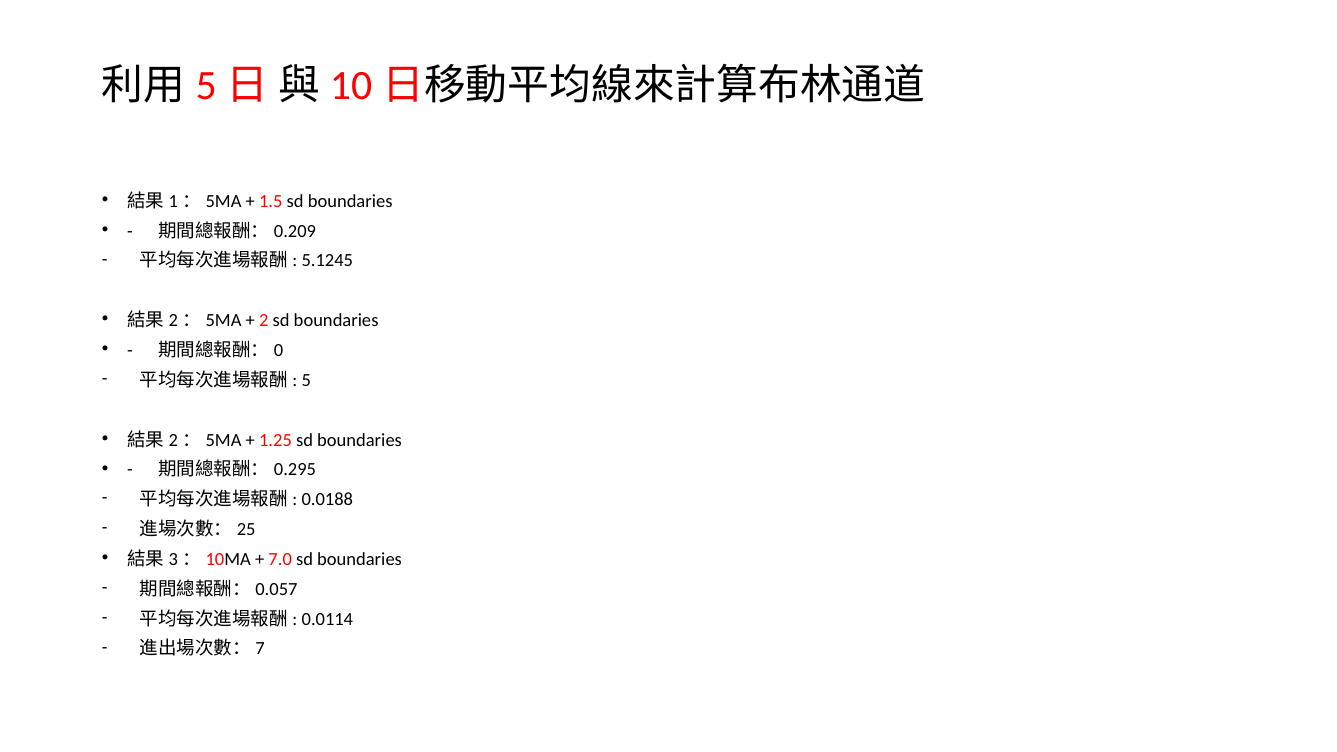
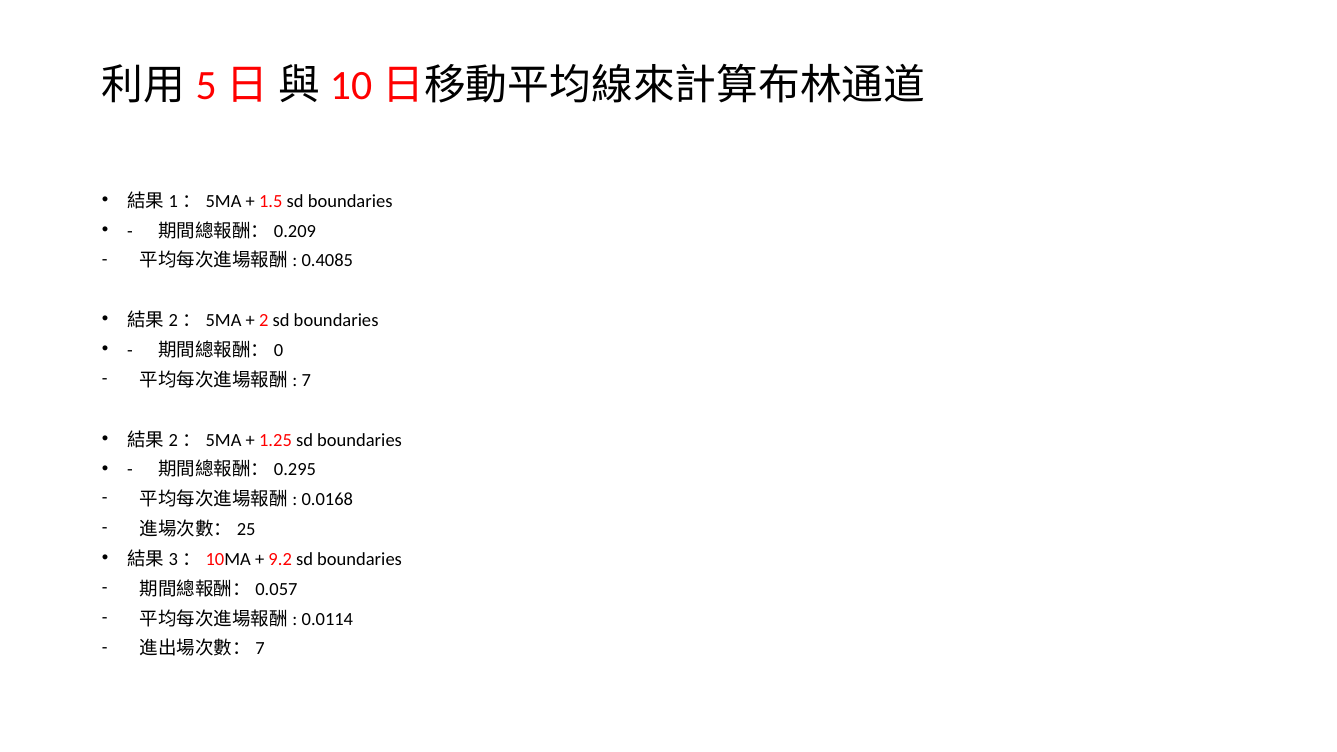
5.1245: 5.1245 -> 0.4085
5: 5 -> 7
0.0188: 0.0188 -> 0.0168
7.0: 7.0 -> 9.2
